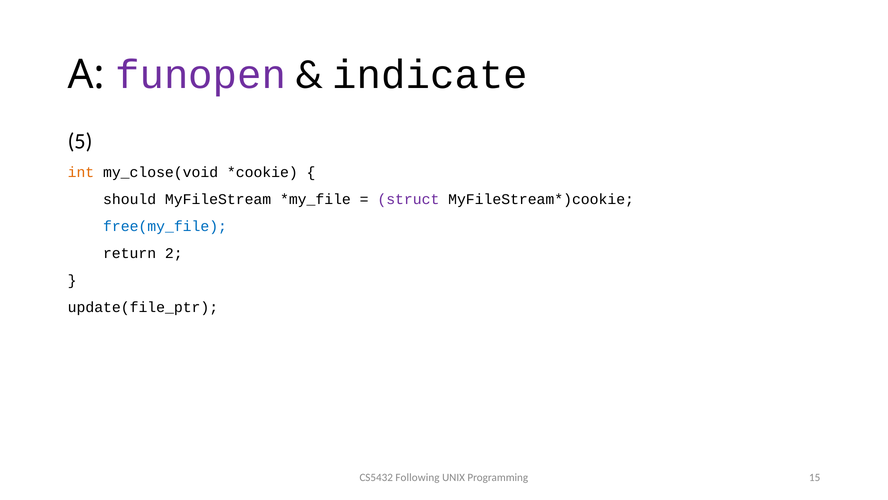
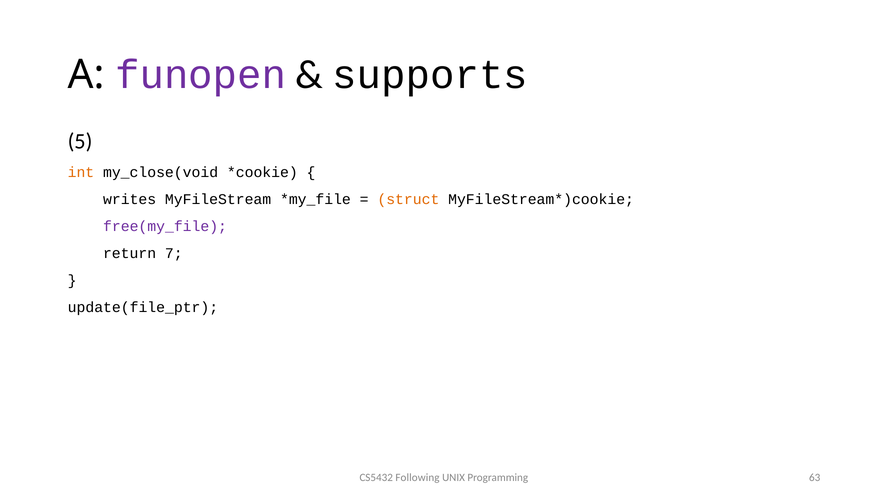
indicate: indicate -> supports
should: should -> writes
struct colour: purple -> orange
free(my_file colour: blue -> purple
2: 2 -> 7
15: 15 -> 63
